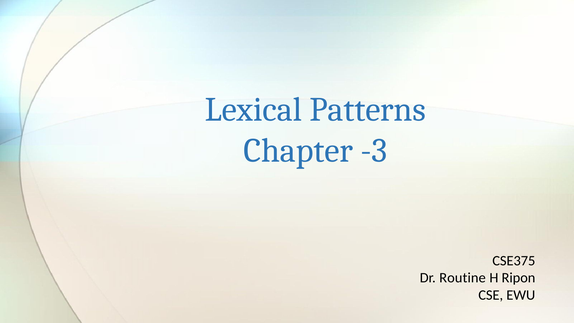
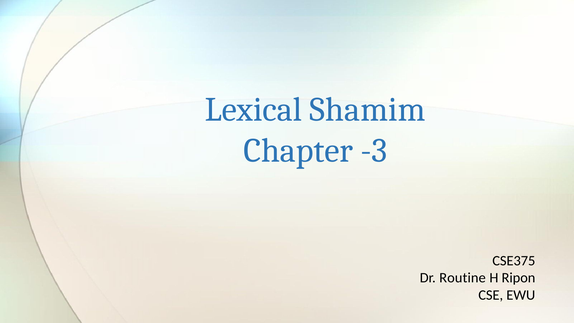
Patterns: Patterns -> Shamim
